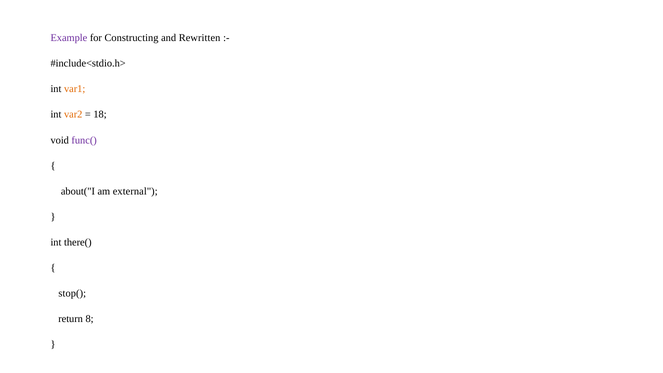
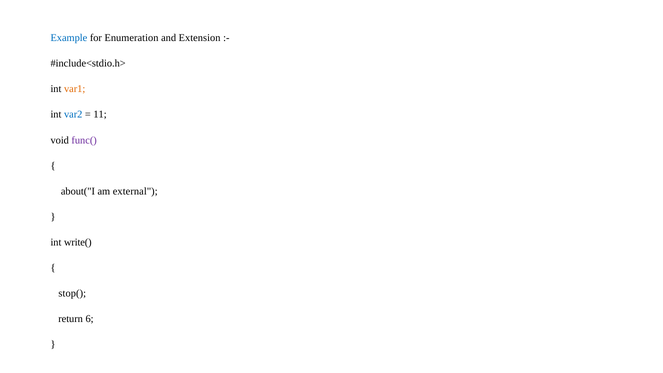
Example colour: purple -> blue
Constructing: Constructing -> Enumeration
Rewritten: Rewritten -> Extension
var2 colour: orange -> blue
18: 18 -> 11
there(: there( -> write(
8: 8 -> 6
